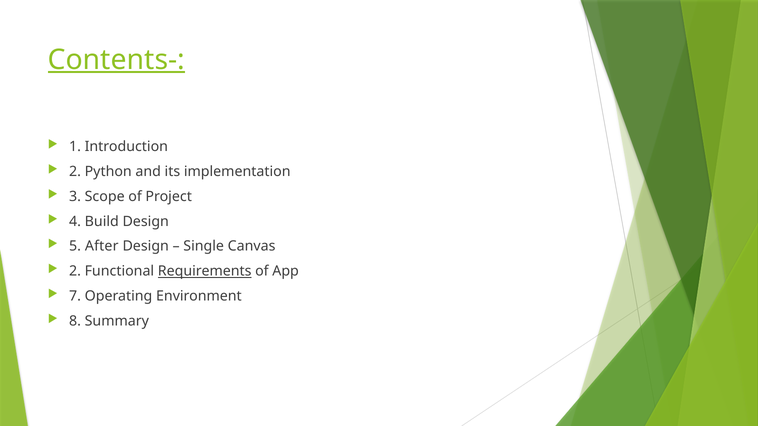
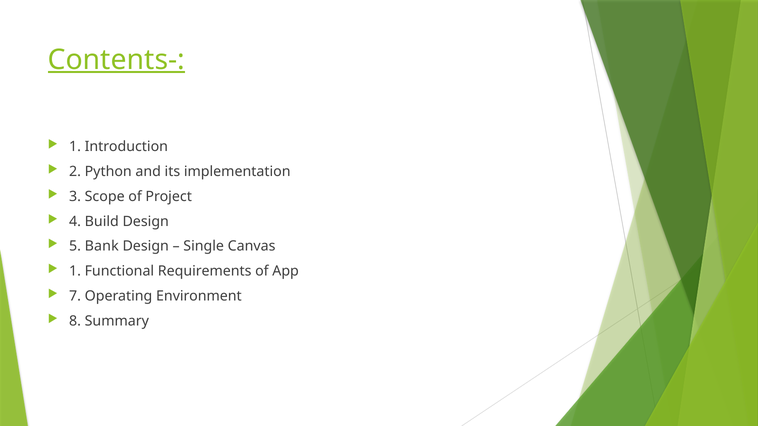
After: After -> Bank
2 at (75, 271): 2 -> 1
Requirements underline: present -> none
